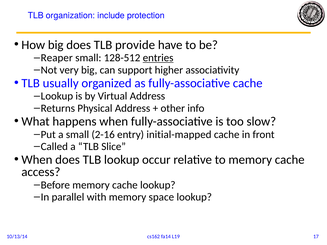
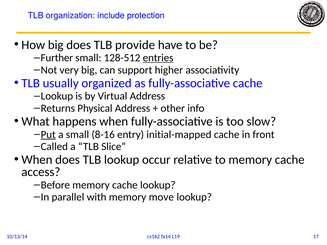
Reaper: Reaper -> Further
Put underline: none -> present
2-16: 2-16 -> 8-16
space: space -> move
